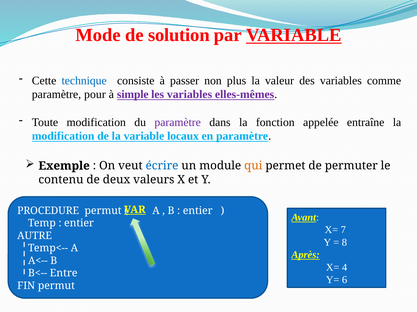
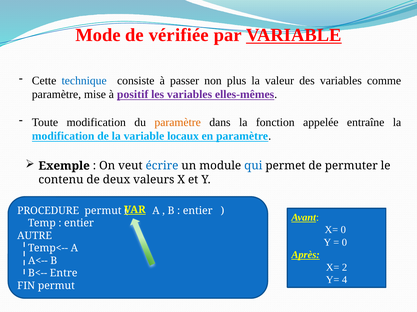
solution: solution -> vérifiée
pour: pour -> mise
simple: simple -> positif
paramètre at (178, 123) colour: purple -> orange
qui colour: orange -> blue
X= 7: 7 -> 0
8 at (344, 243): 8 -> 0
4: 4 -> 2
6: 6 -> 4
